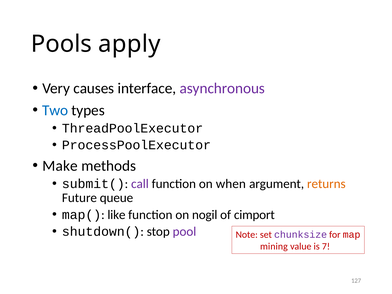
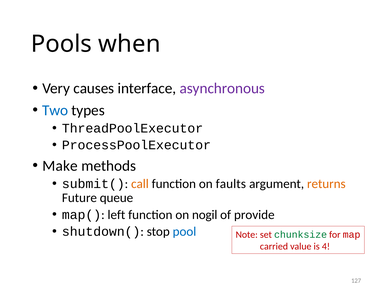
apply: apply -> when
call colour: purple -> orange
when: when -> faults
like: like -> left
cimport: cimport -> provide
pool colour: purple -> blue
chunksize colour: purple -> green
mining: mining -> carried
7: 7 -> 4
